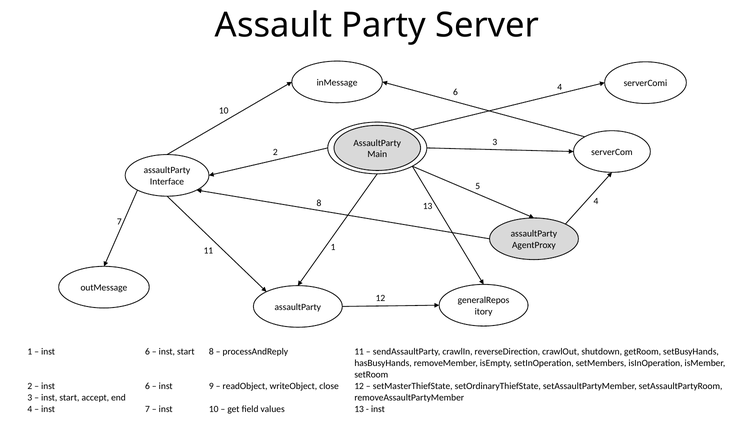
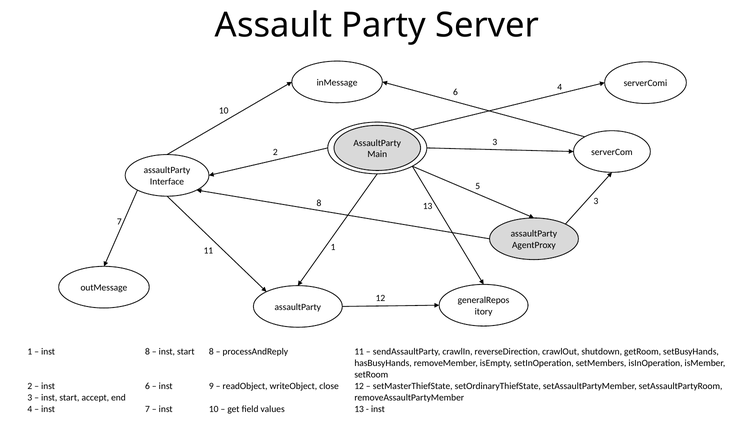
8 4: 4 -> 3
inst 6: 6 -> 8
